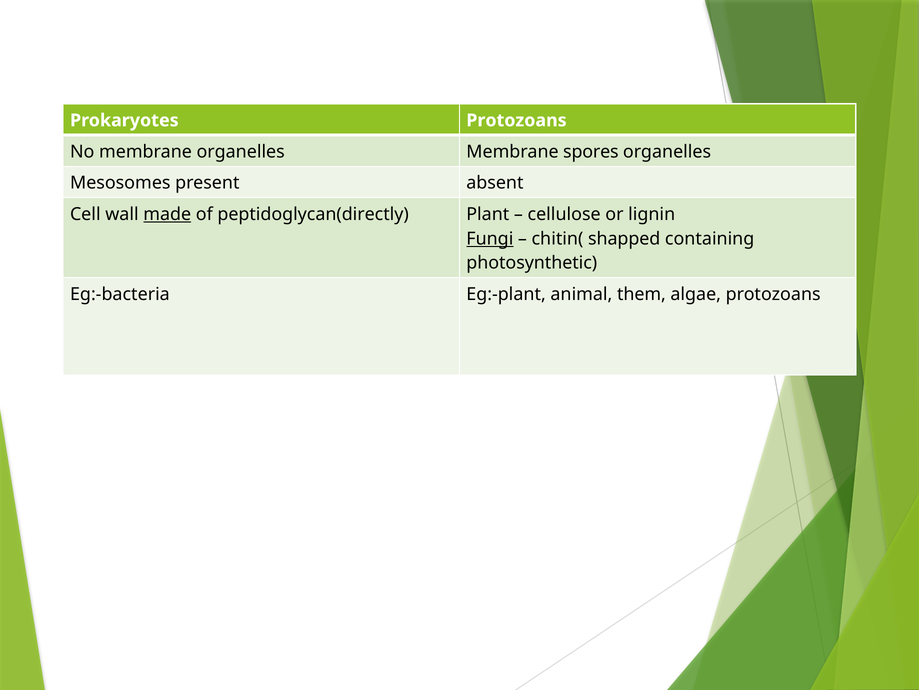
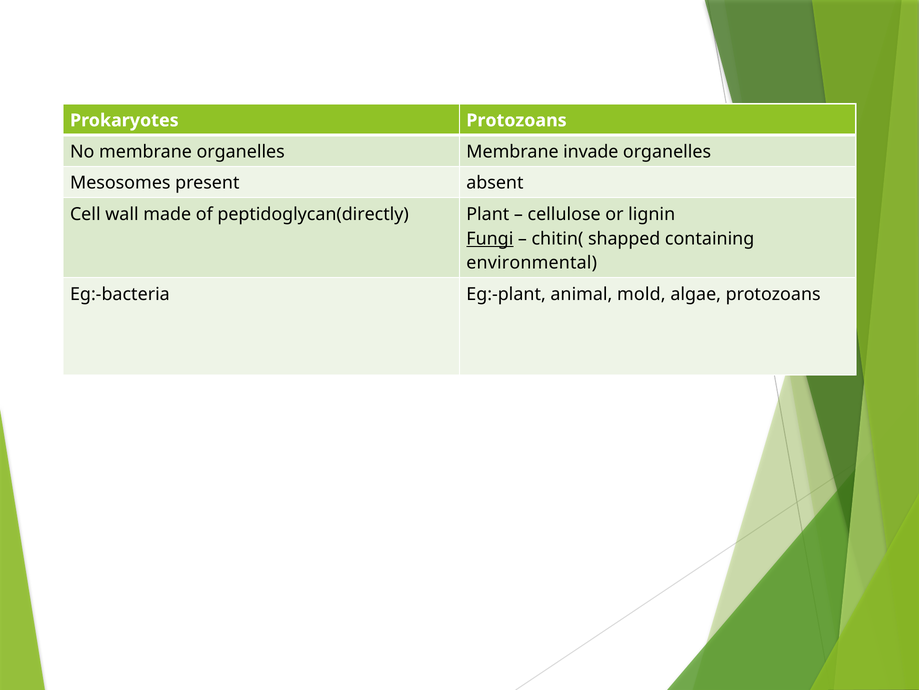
spores: spores -> invade
made underline: present -> none
photosynthetic: photosynthetic -> environmental
them: them -> mold
